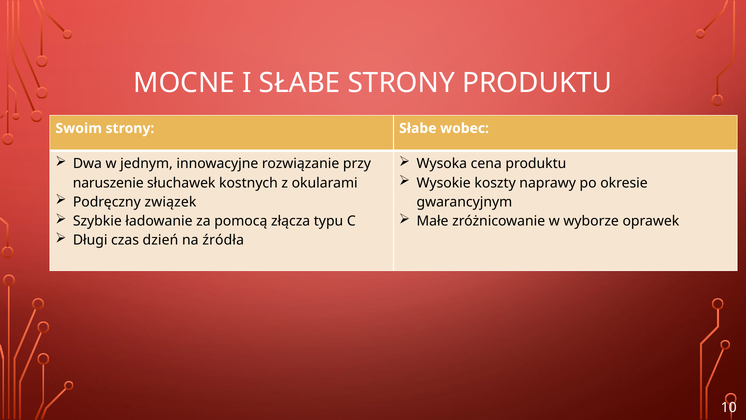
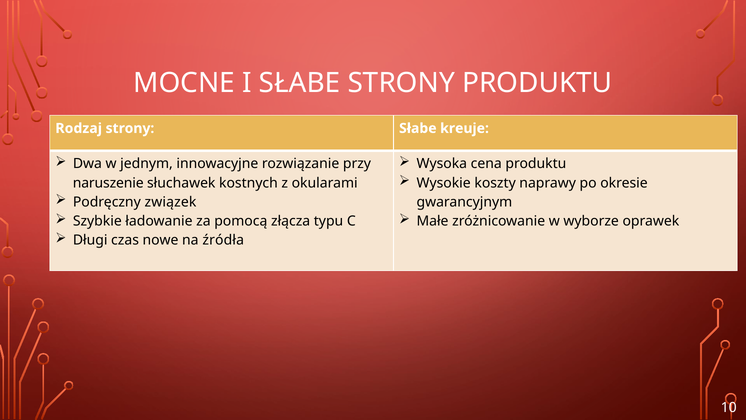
Swoim: Swoim -> Rodzaj
wobec: wobec -> kreuje
dzień: dzień -> nowe
